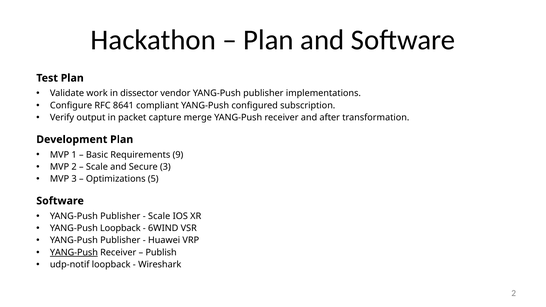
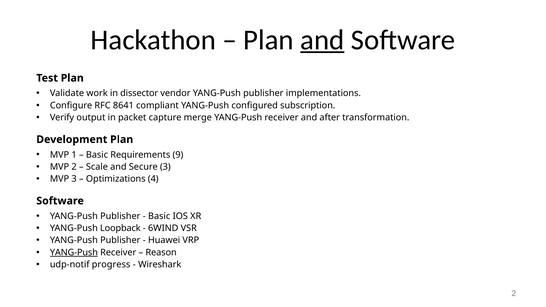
and at (322, 40) underline: none -> present
5: 5 -> 4
Scale at (159, 216): Scale -> Basic
Publish: Publish -> Reason
udp-notif loopback: loopback -> progress
